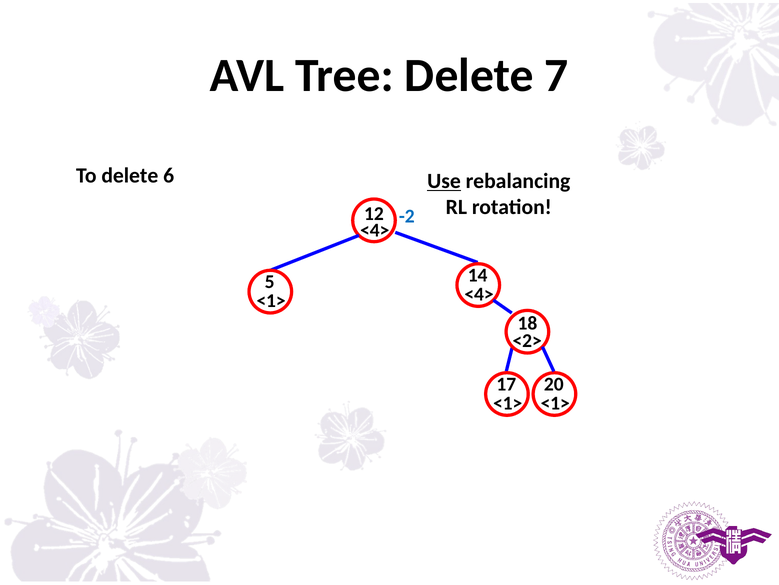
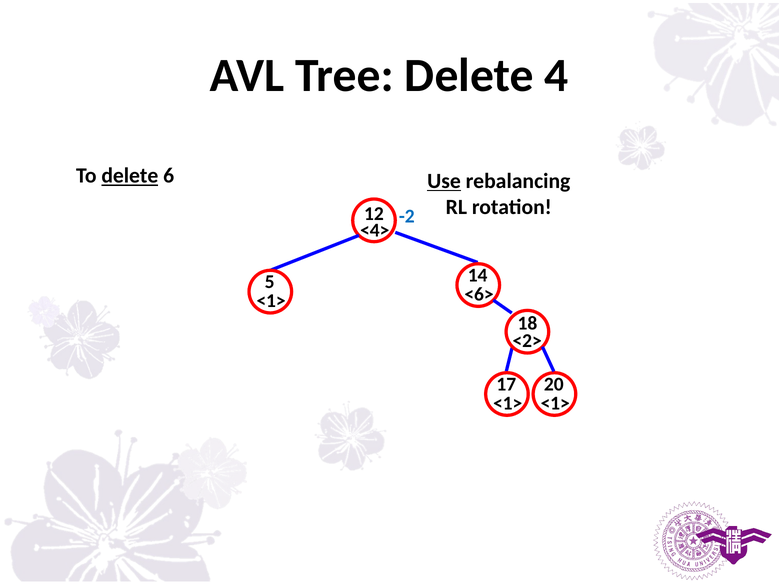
7: 7 -> 4
delete at (130, 176) underline: none -> present
<4> at (479, 294): <4> -> <6>
